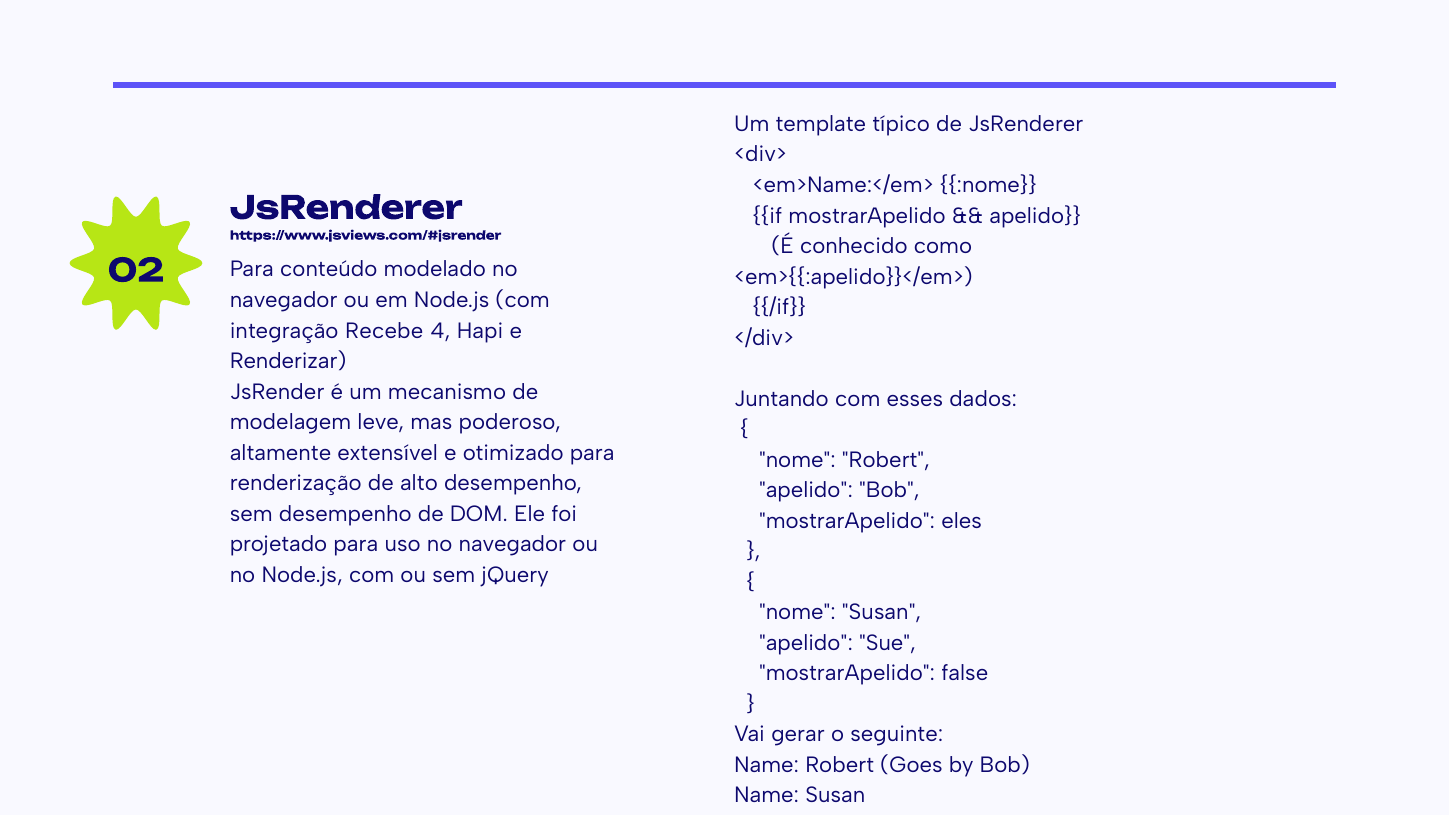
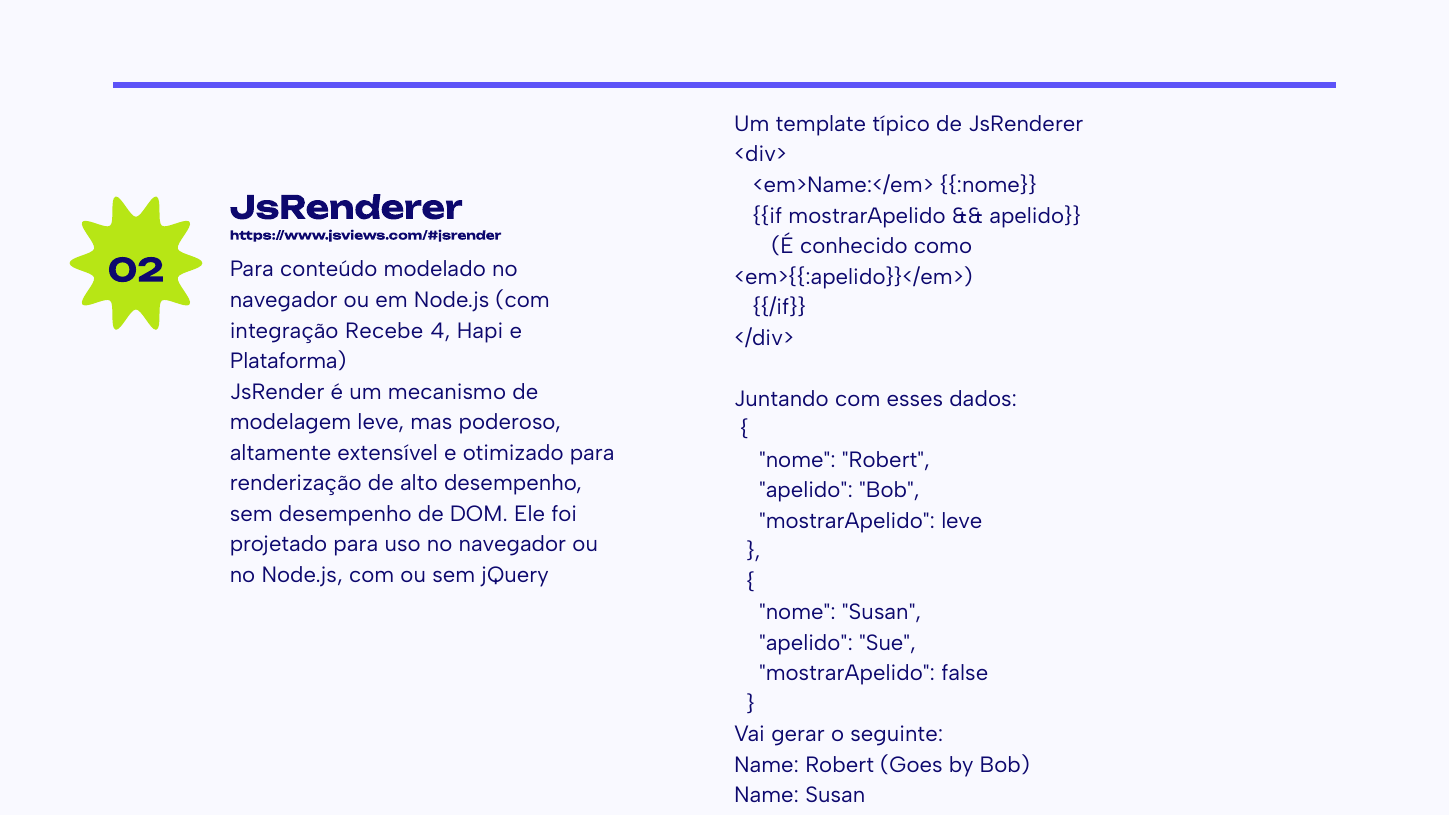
Renderizar: Renderizar -> Plataforma
mostrarApelido eles: eles -> leve
